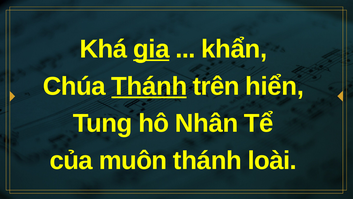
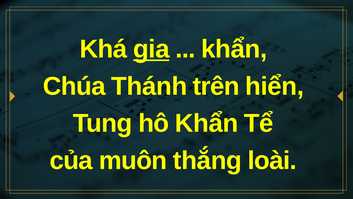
Thánh at (149, 86) underline: present -> none
hô Nhân: Nhân -> Khẩn
muôn thánh: thánh -> thắng
